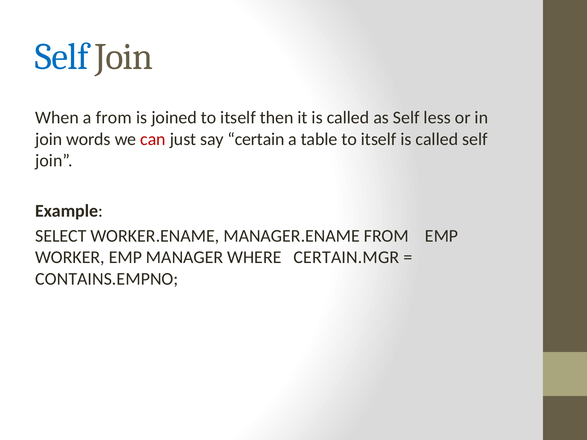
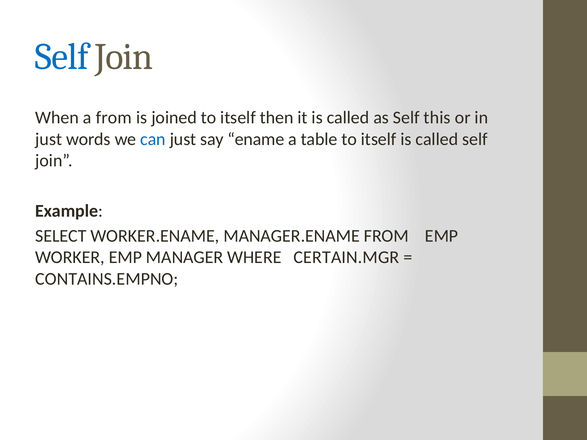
less: less -> this
join at (49, 139): join -> just
can colour: red -> blue
certain: certain -> ename
